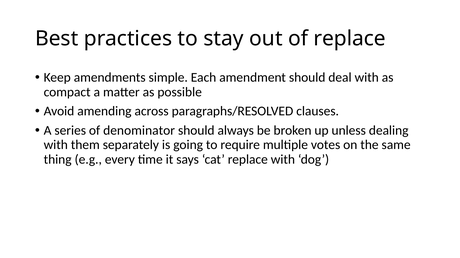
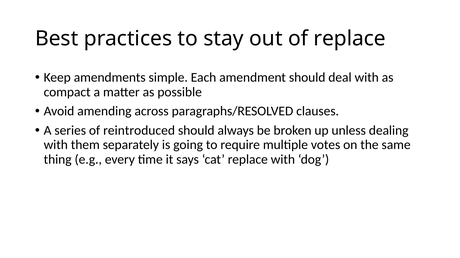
denominator: denominator -> reintroduced
